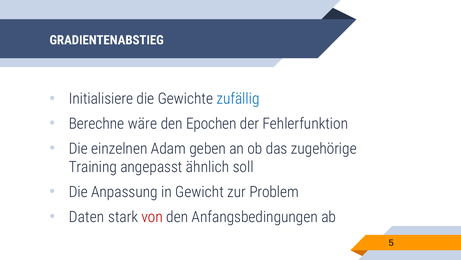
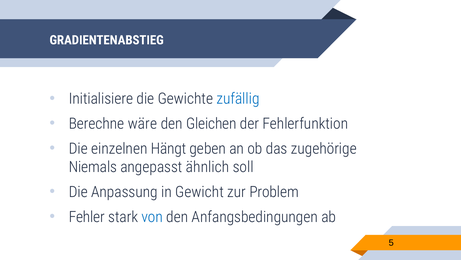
Epochen: Epochen -> Gleichen
Adam: Adam -> Hängt
Training: Training -> Niemals
Daten: Daten -> Fehler
von colour: red -> blue
